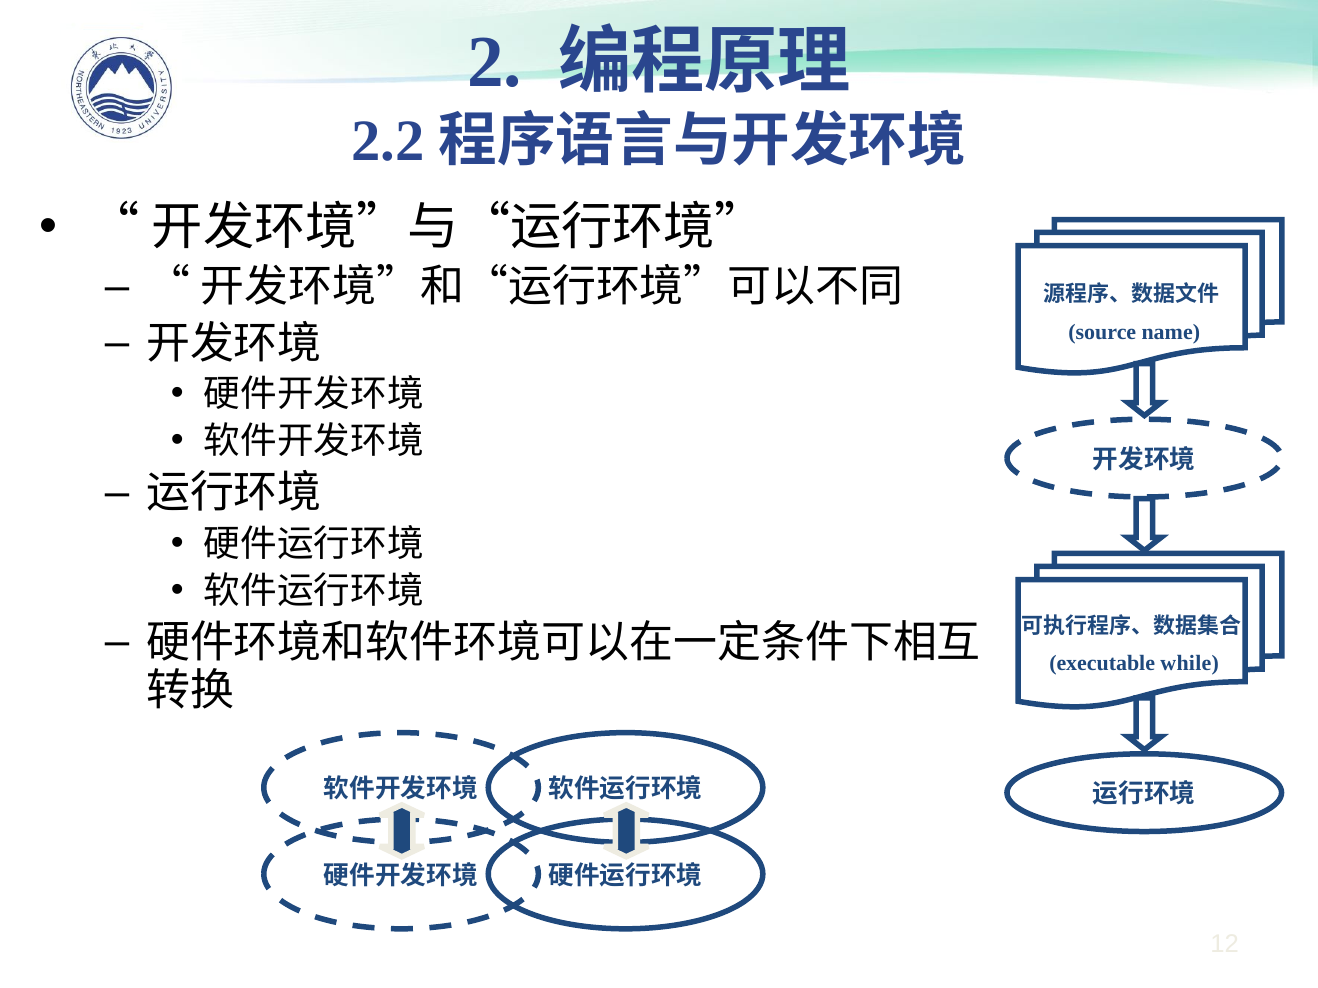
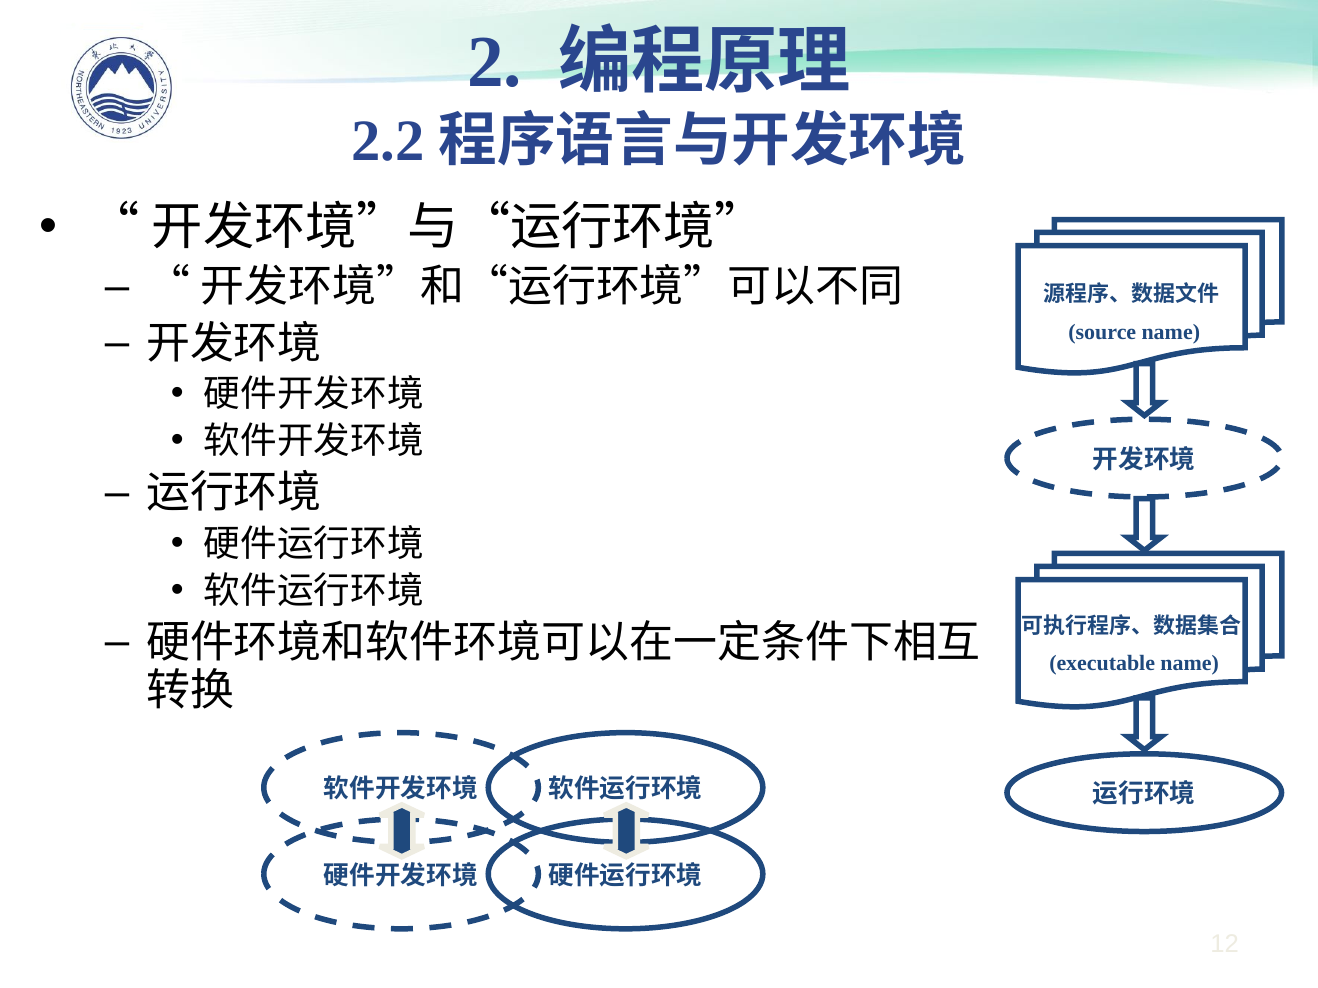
executable while: while -> name
